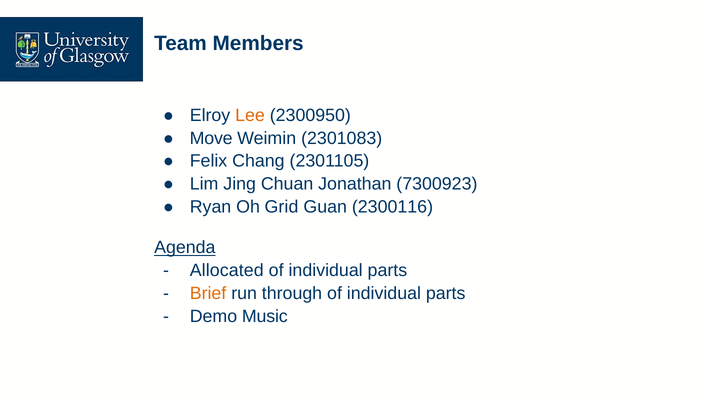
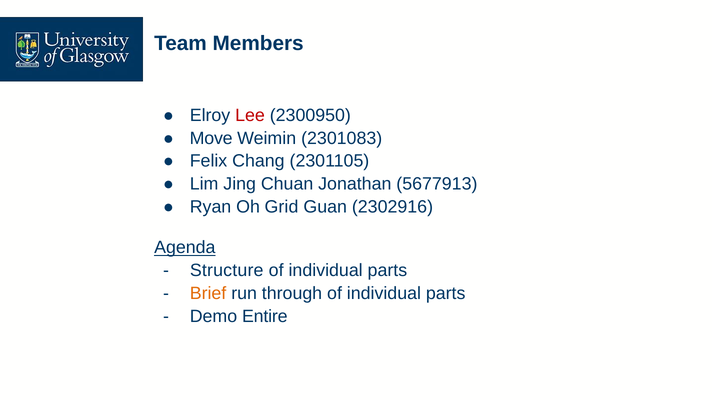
Lee colour: orange -> red
7300923: 7300923 -> 5677913
2300116: 2300116 -> 2302916
Allocated: Allocated -> Structure
Music: Music -> Entire
